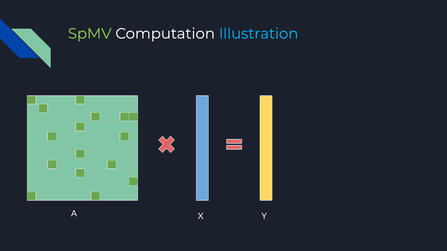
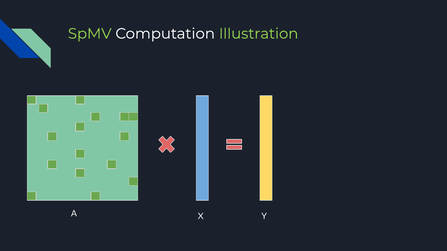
Illustration colour: light blue -> light green
